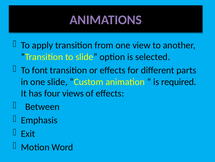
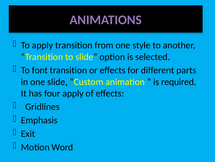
view: view -> style
four views: views -> apply
Between: Between -> Gridlines
